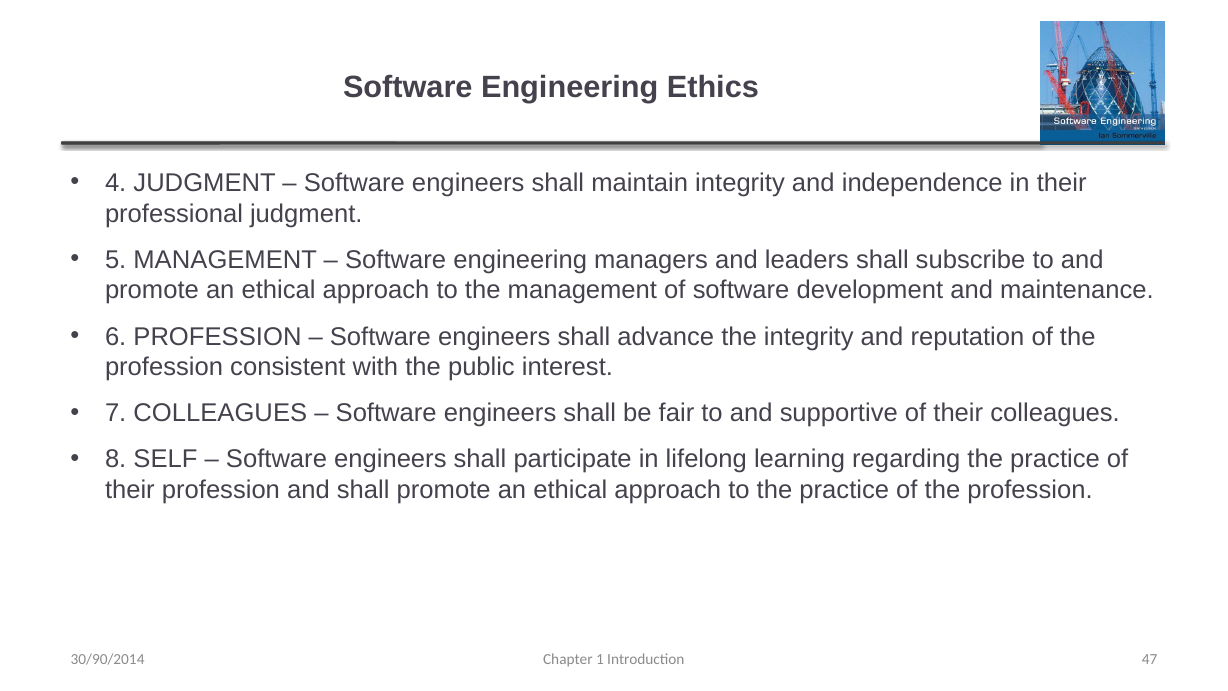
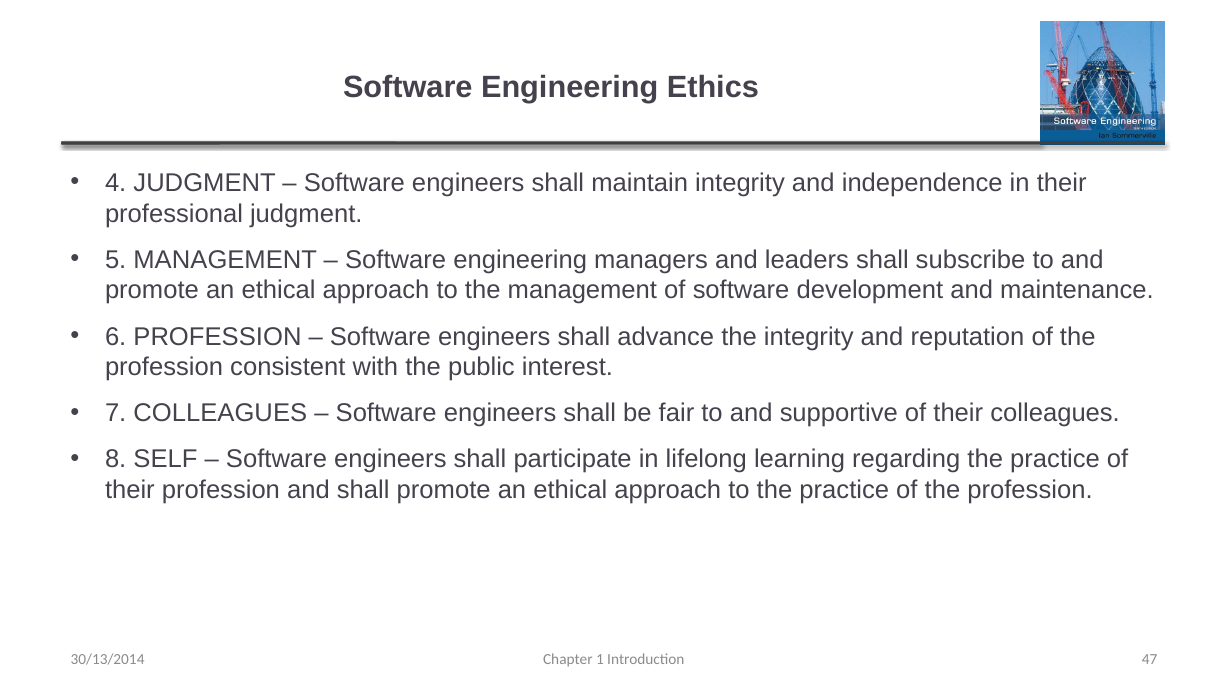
30/90/2014: 30/90/2014 -> 30/13/2014
